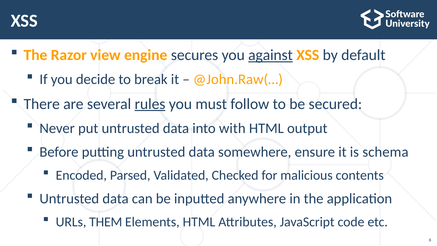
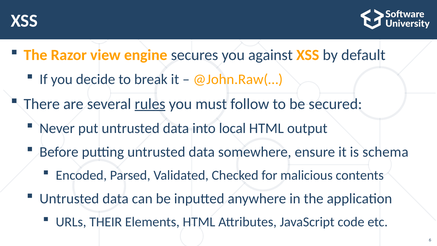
against underline: present -> none
with: with -> local
THEM: THEM -> THEIR
